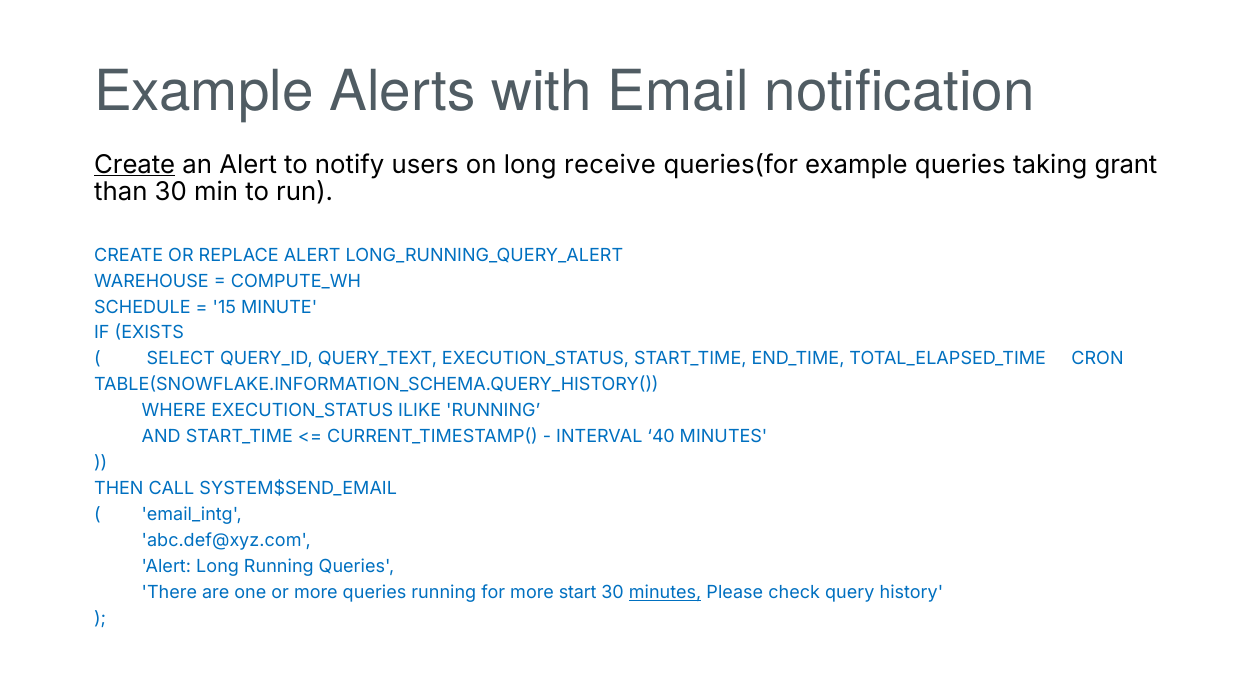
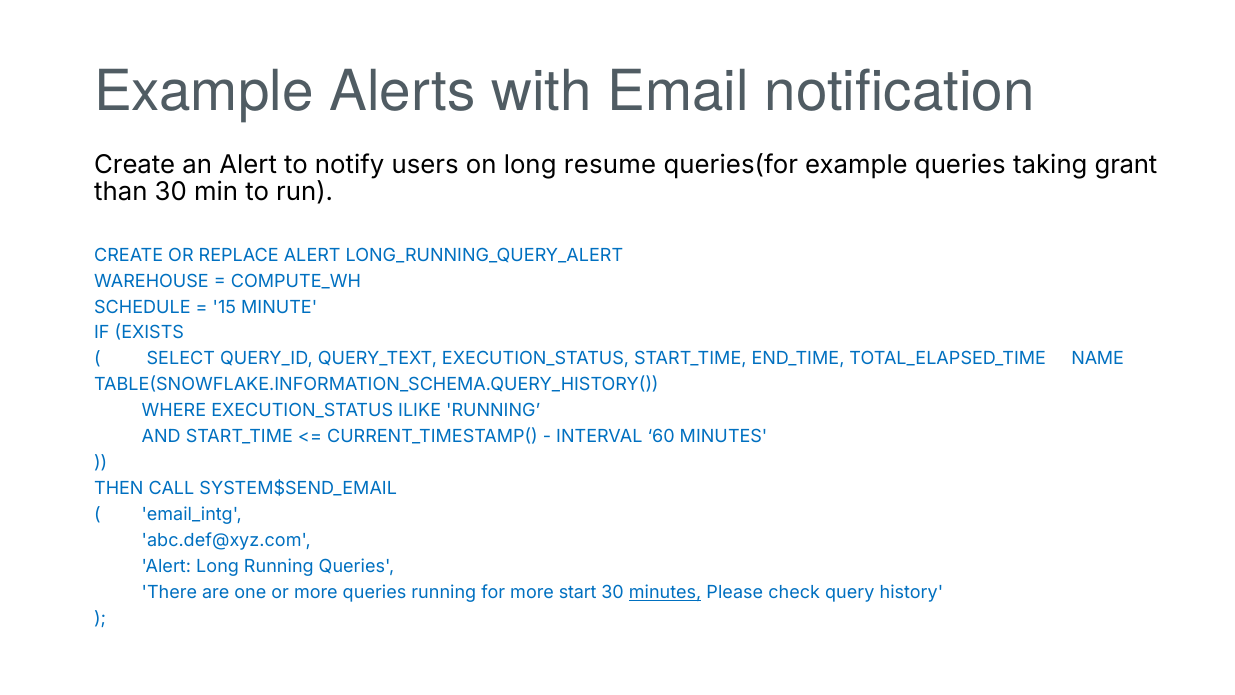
Create at (135, 165) underline: present -> none
receive: receive -> resume
CRON: CRON -> NAME
40: 40 -> 60
